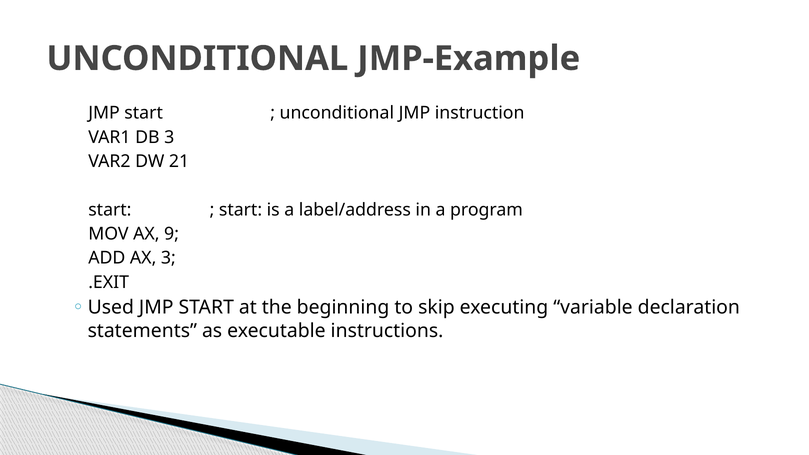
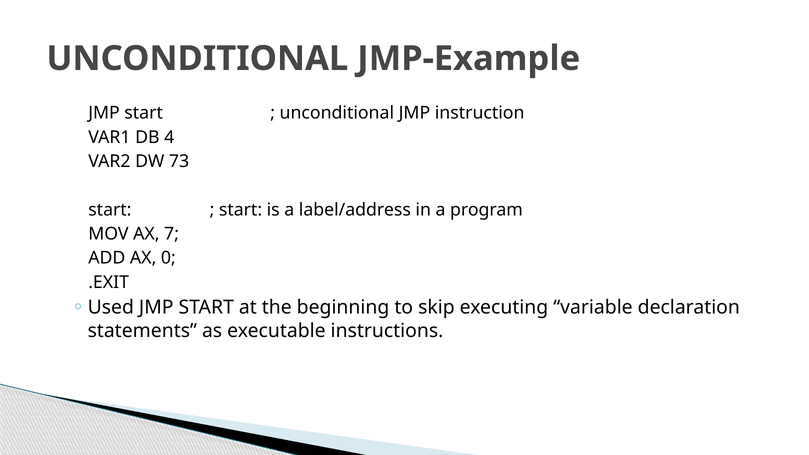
DB 3: 3 -> 4
21: 21 -> 73
9: 9 -> 7
AX 3: 3 -> 0
